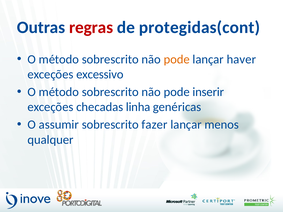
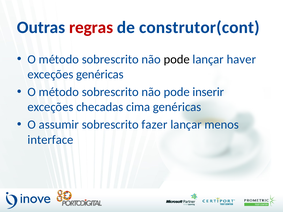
protegidas(cont: protegidas(cont -> construtor(cont
pode at (177, 59) colour: orange -> black
exceções excessivo: excessivo -> genéricas
linha: linha -> cima
qualquer: qualquer -> interface
